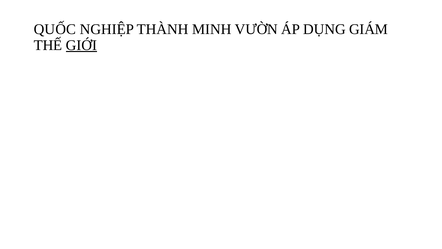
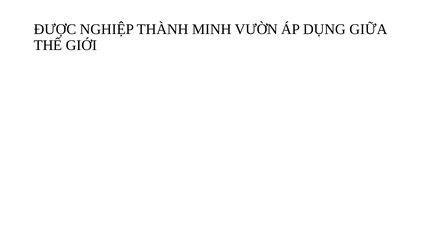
QUỐC: QUỐC -> ĐƯỢC
GIÁM: GIÁM -> GIỮA
GIỚI underline: present -> none
